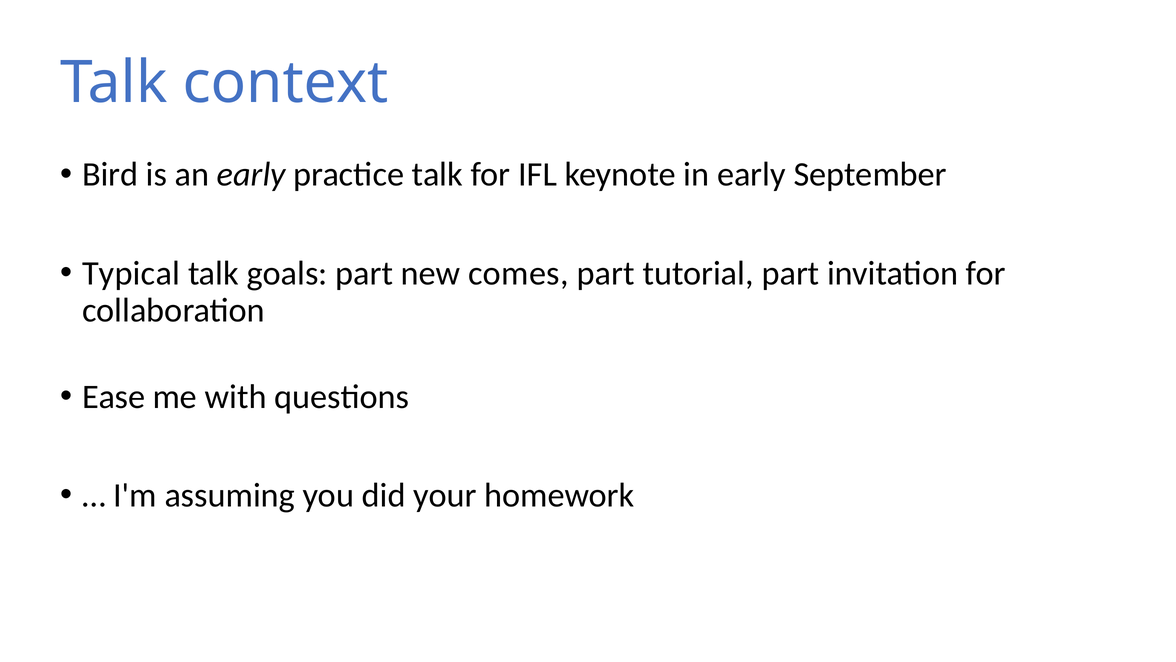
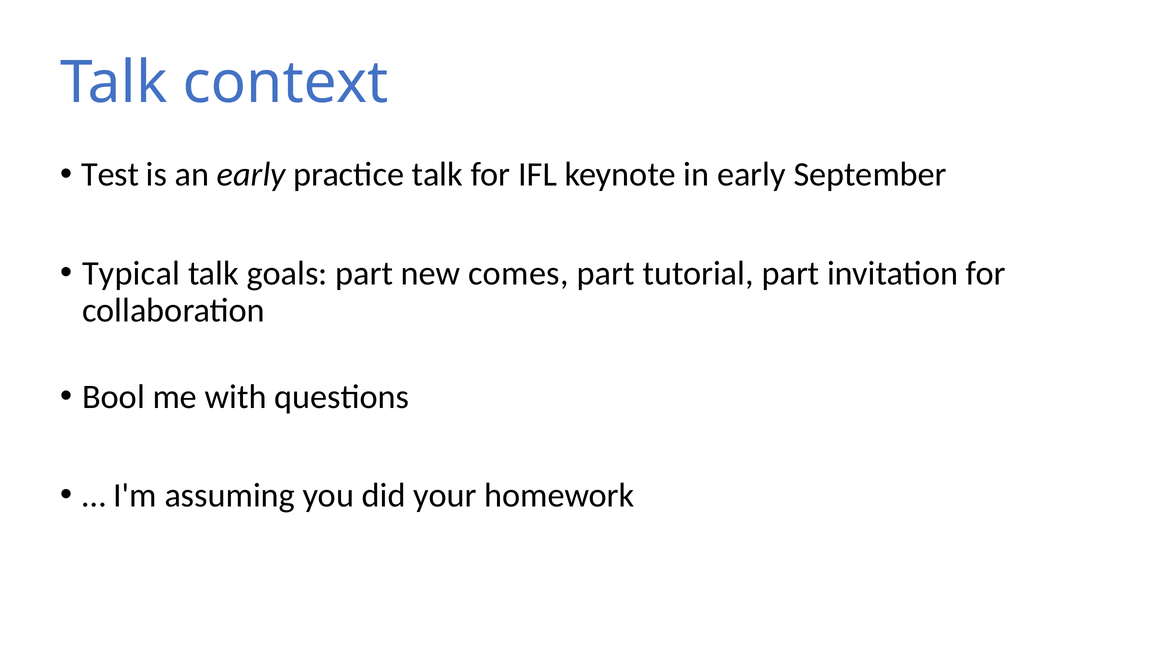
Bird: Bird -> Test
Ease: Ease -> Bool
